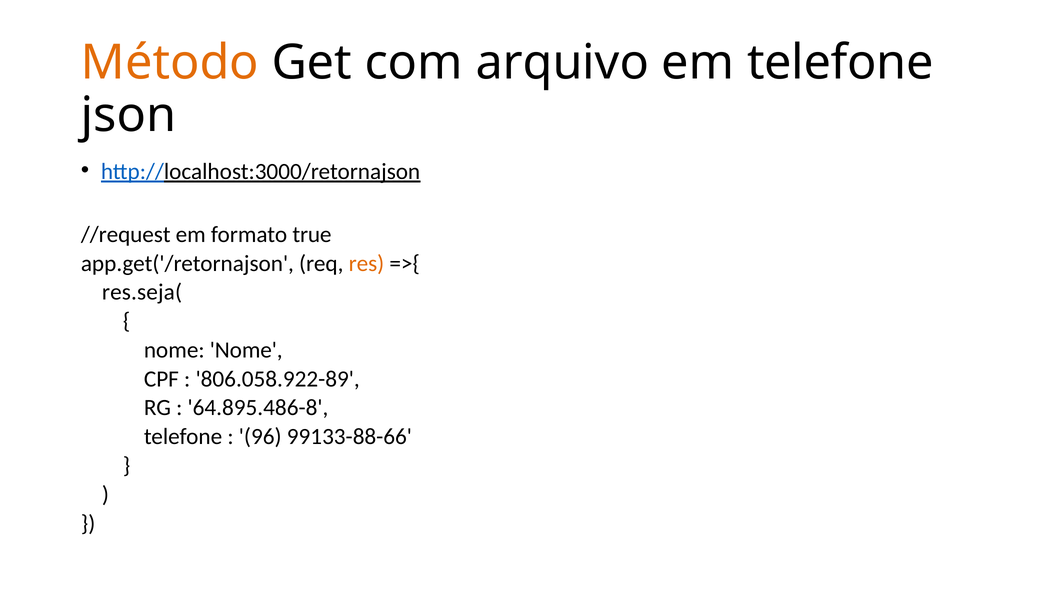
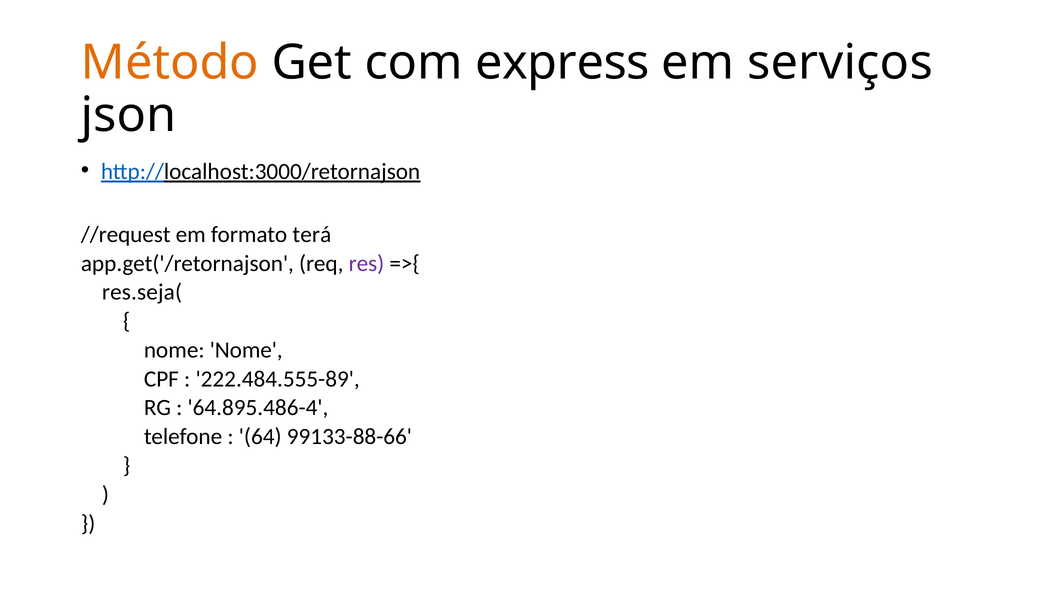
arquivo: arquivo -> express
em telefone: telefone -> serviços
true: true -> terá
res colour: orange -> purple
806.058.922-89: 806.058.922-89 -> 222.484.555-89
64.895.486-8: 64.895.486-8 -> 64.895.486-4
96: 96 -> 64
